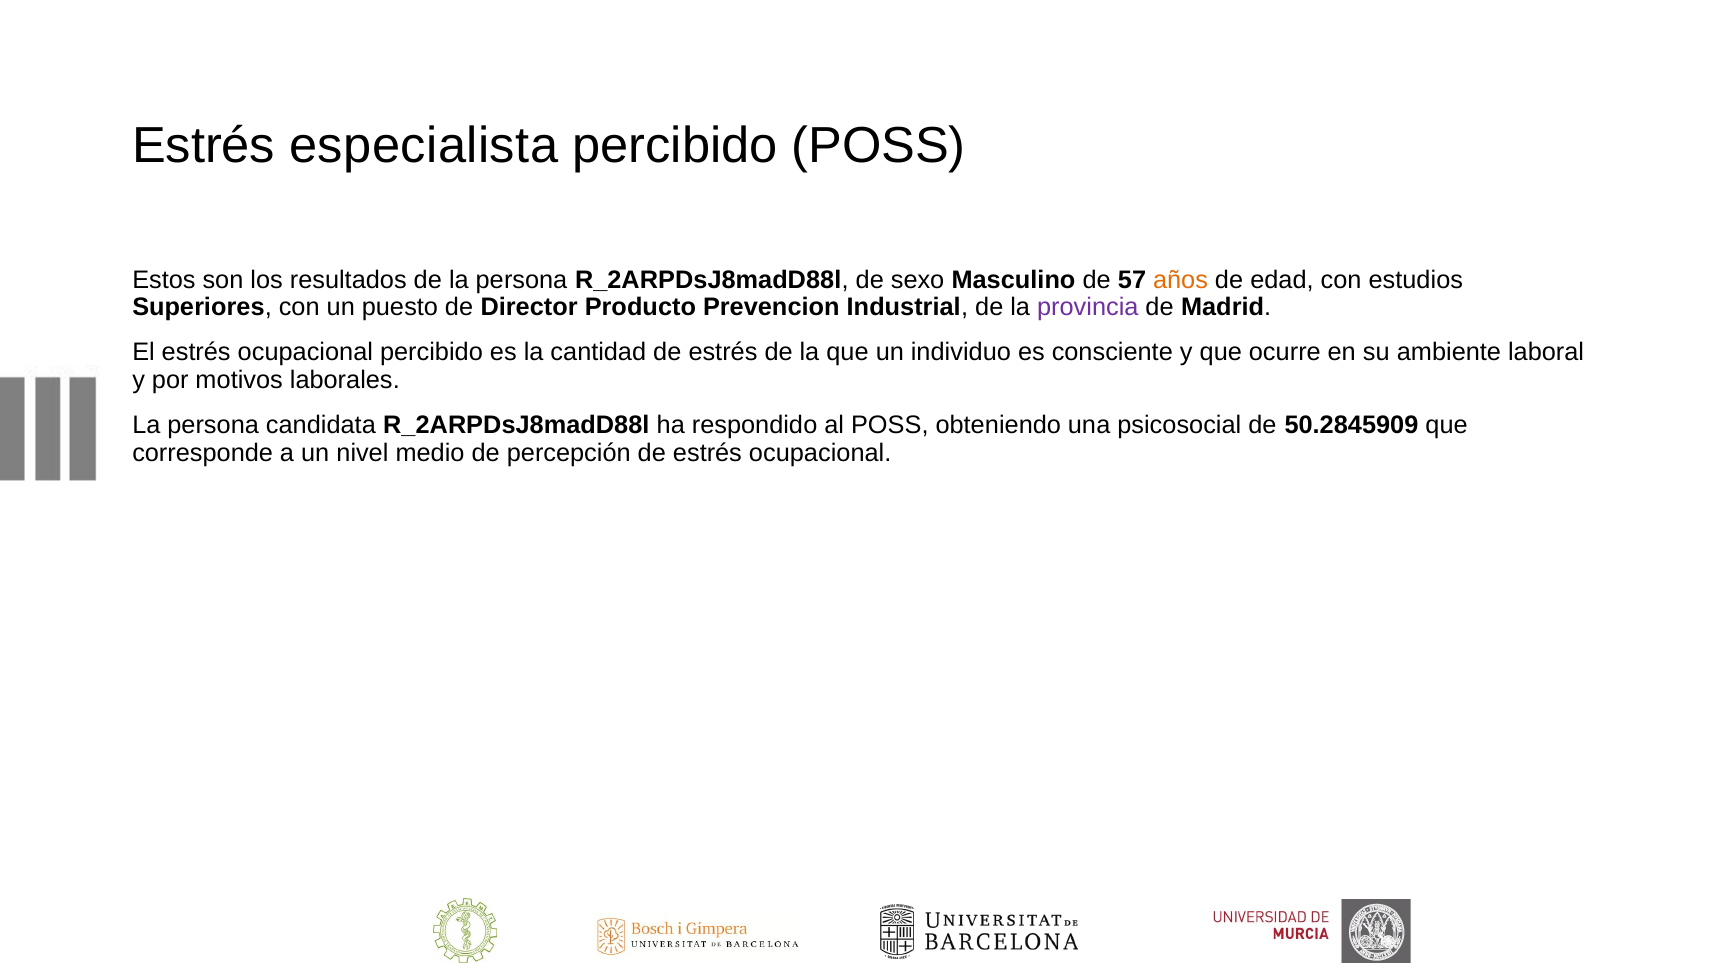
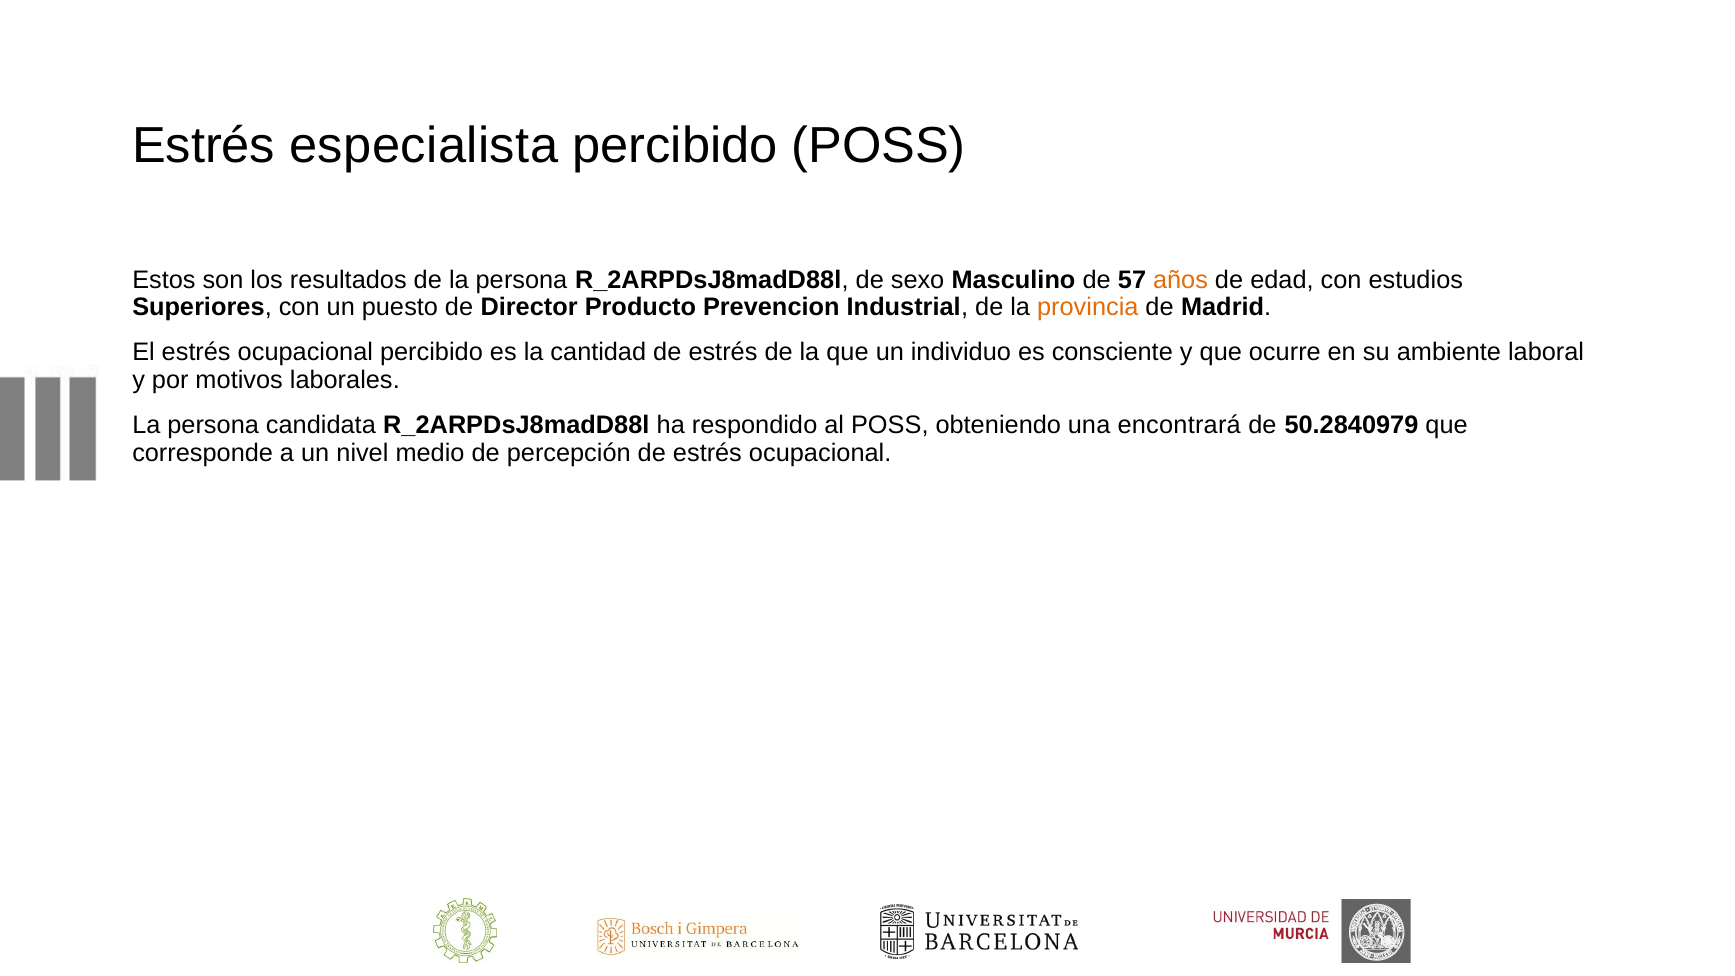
provincia colour: purple -> orange
psicosocial: psicosocial -> encontrará
50.2845909: 50.2845909 -> 50.2840979
